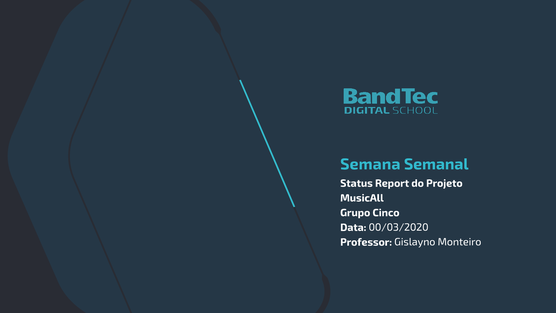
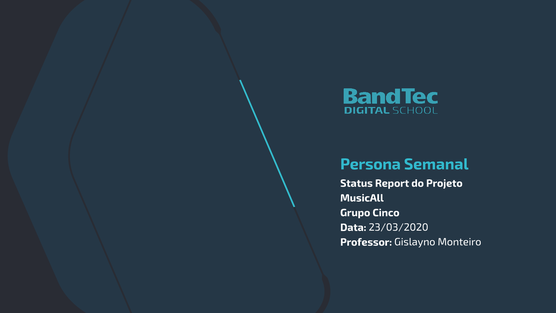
Semana: Semana -> Persona
00/03/2020: 00/03/2020 -> 23/03/2020
